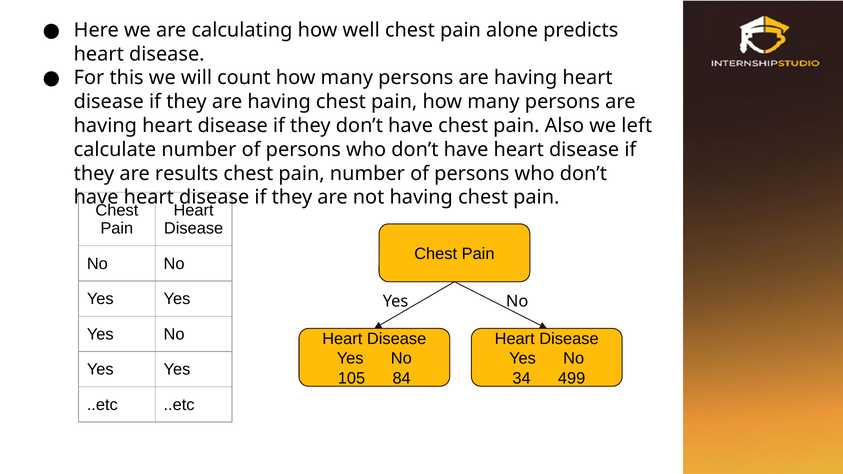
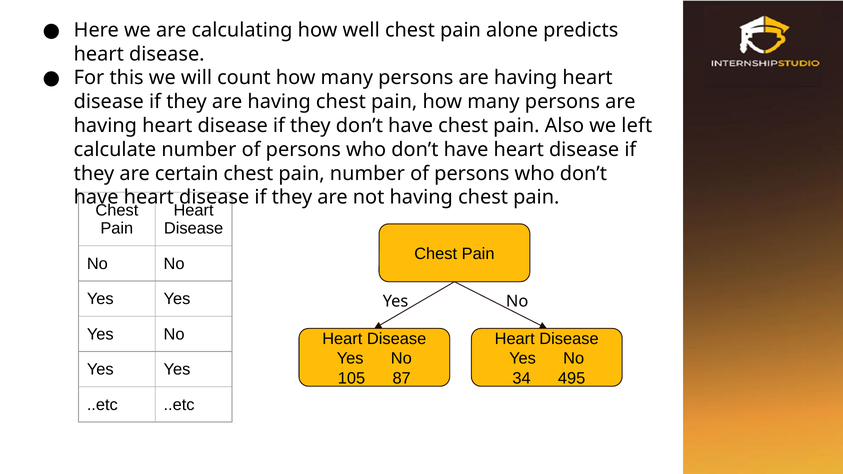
results: results -> certain
84: 84 -> 87
499: 499 -> 495
